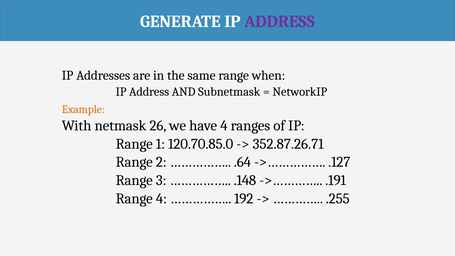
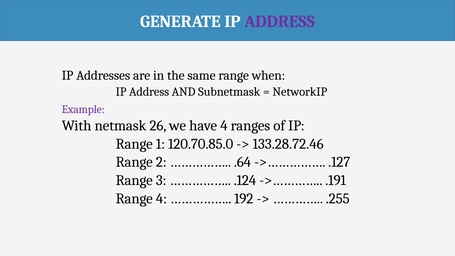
Example colour: orange -> purple
352.87.26.71: 352.87.26.71 -> 133.28.72.46
.148: .148 -> .124
